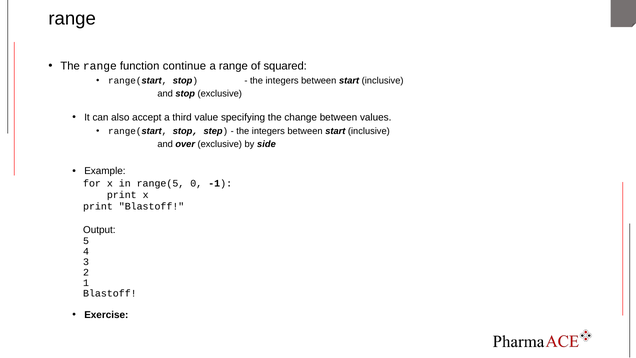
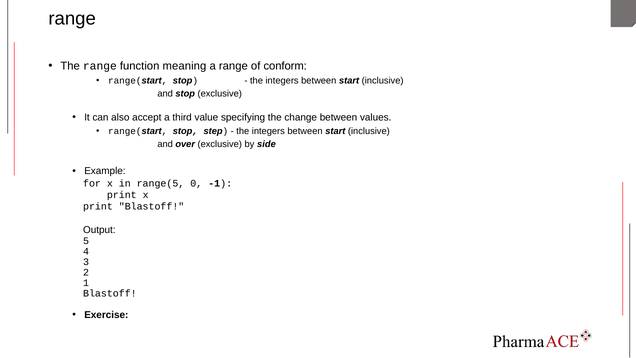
continue: continue -> meaning
squared: squared -> conform
